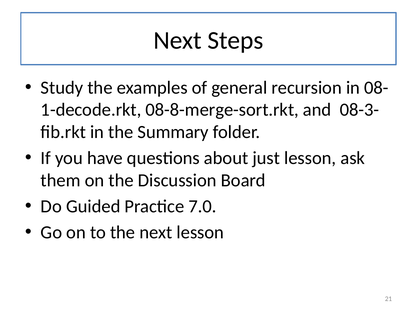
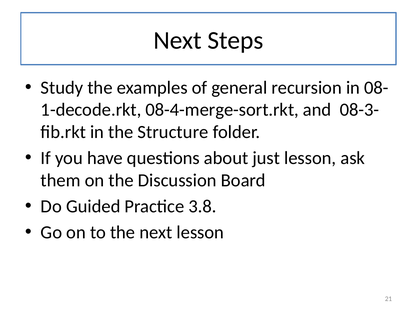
08-8-merge-sort.rkt: 08-8-merge-sort.rkt -> 08-4-merge-sort.rkt
Summary: Summary -> Structure
7.0: 7.0 -> 3.8
